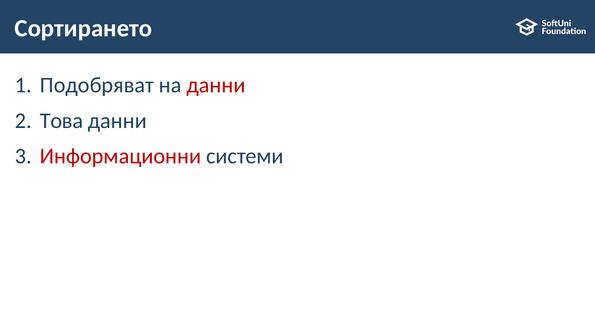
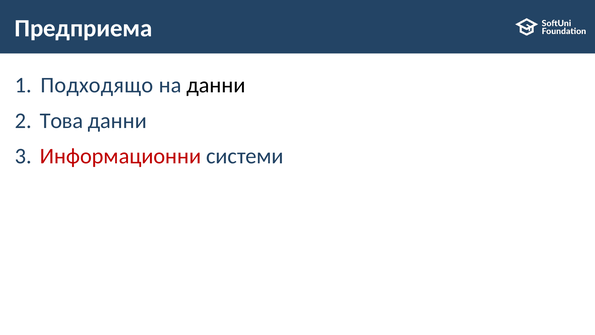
Сортирането: Сортирането -> Предприема
Подобряват: Подобряват -> Подходящо
данни at (216, 85) colour: red -> black
